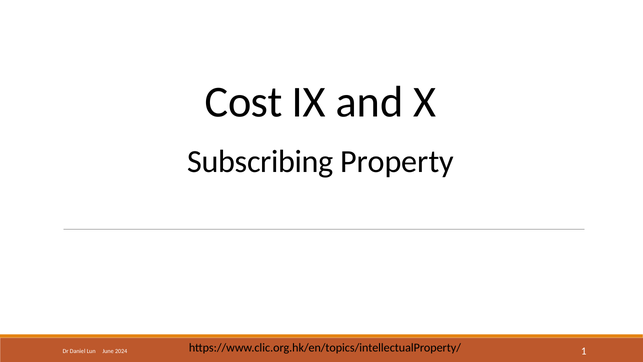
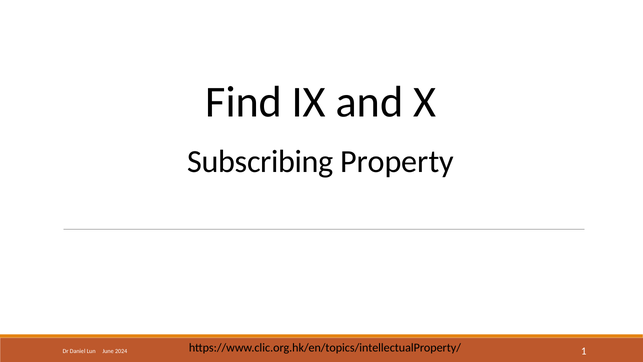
Cost: Cost -> Find
